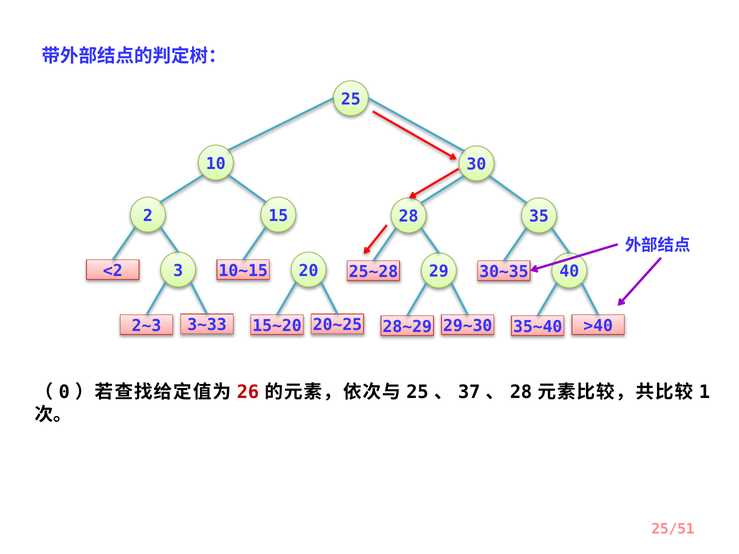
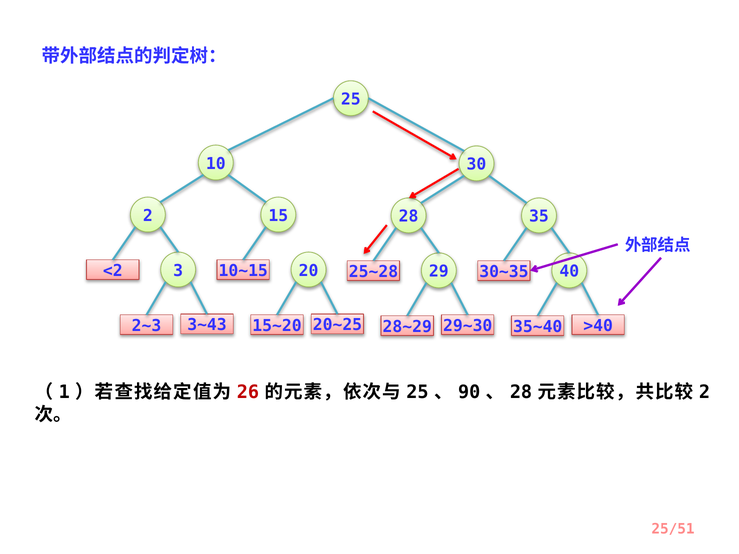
3~33: 3~33 -> 3~43
0: 0 -> 1
37: 37 -> 90
1 at (704, 392): 1 -> 2
